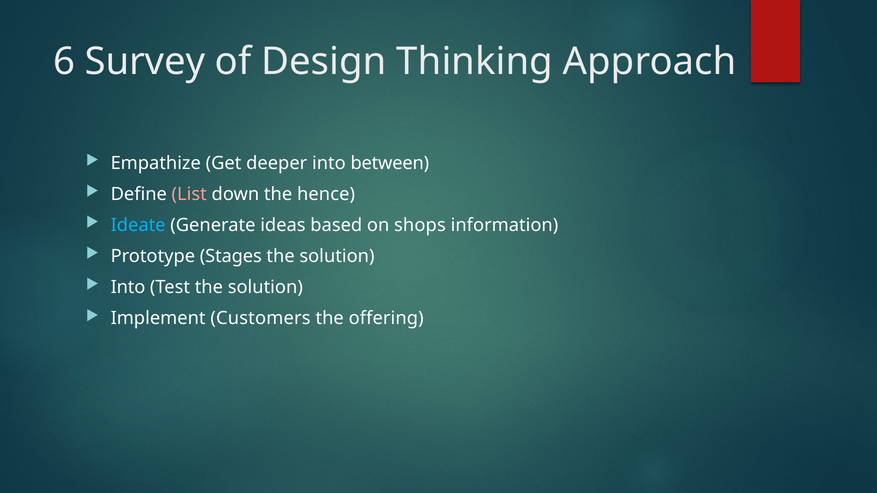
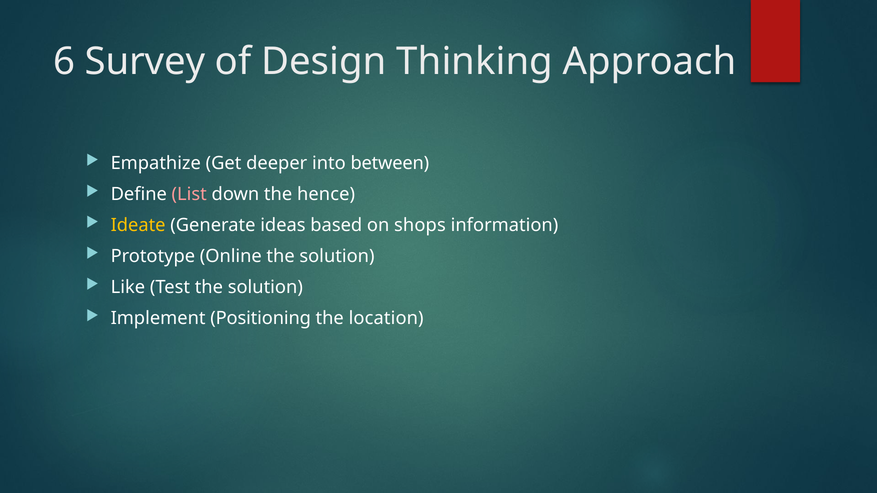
Ideate colour: light blue -> yellow
Stages: Stages -> Online
Into at (128, 288): Into -> Like
Customers: Customers -> Positioning
offering: offering -> location
